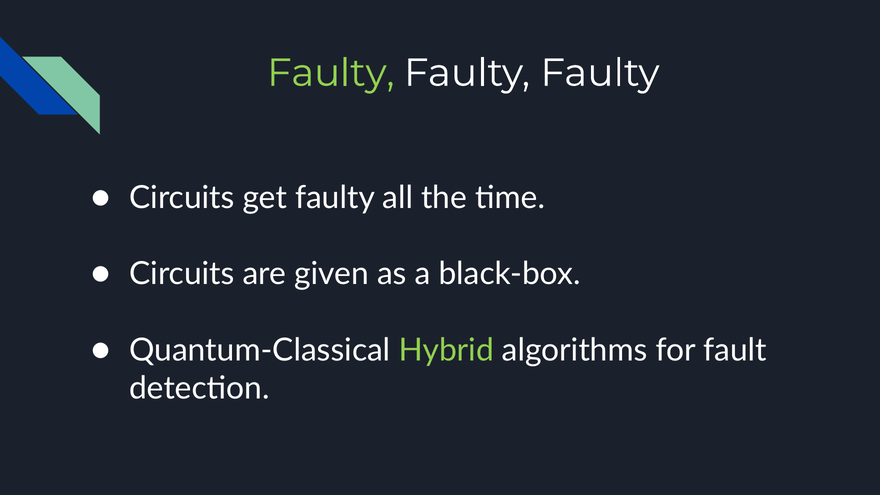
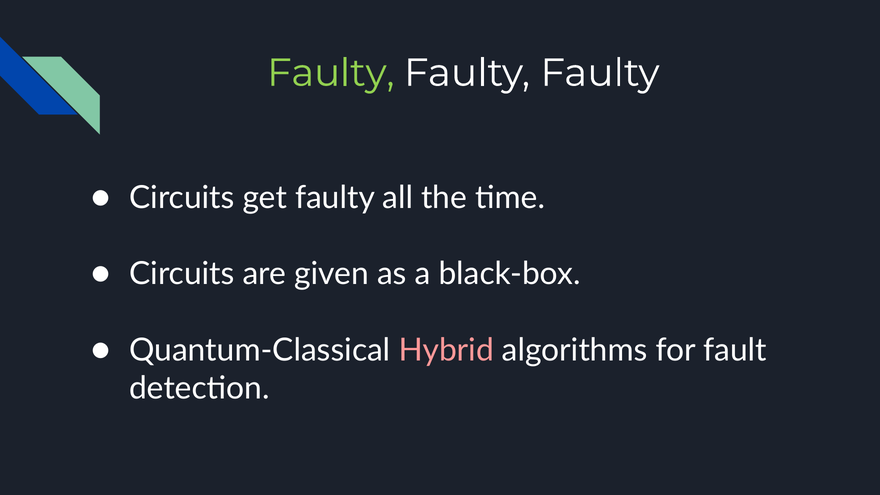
Hybrid colour: light green -> pink
